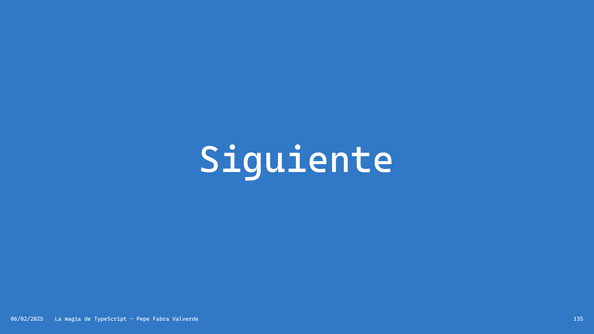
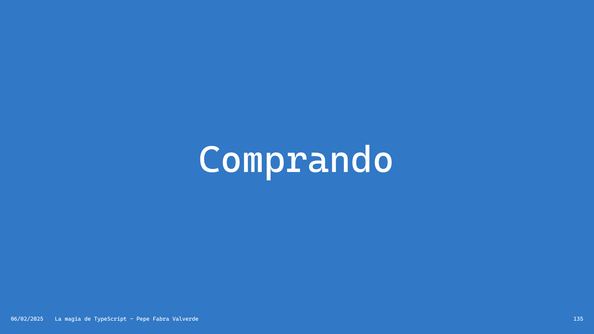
Siguiente: Siguiente -> Comprando
